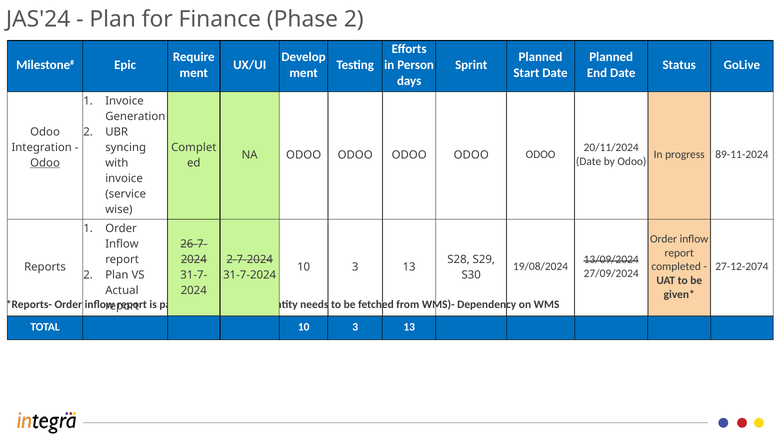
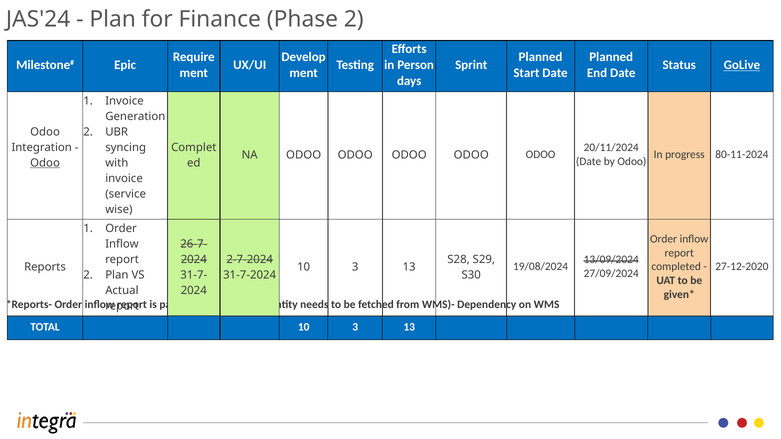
GoLive underline: none -> present
89-11-2024: 89-11-2024 -> 80-11-2024
27-12-2074: 27-12-2074 -> 27-12-2020
